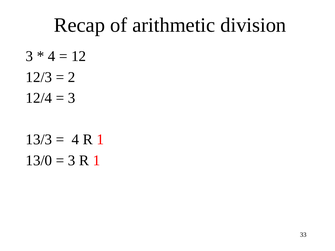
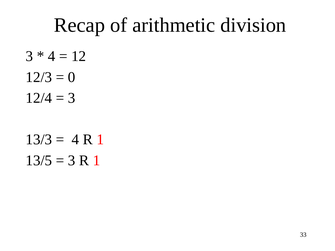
2: 2 -> 0
13/0: 13/0 -> 13/5
